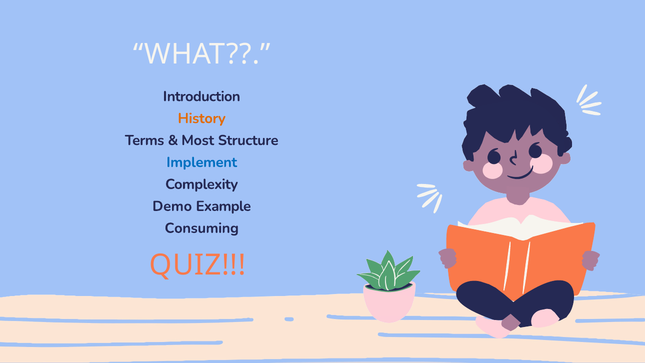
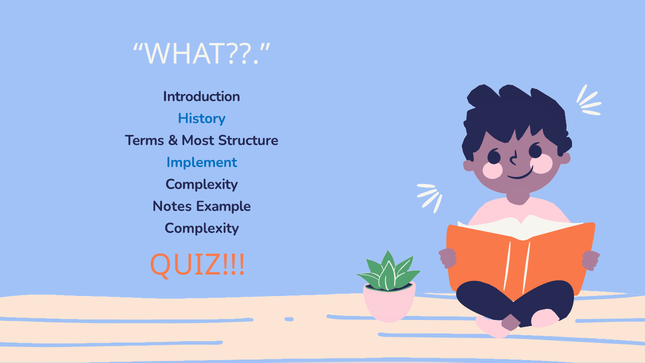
History colour: orange -> blue
Demo: Demo -> Notes
Consuming at (202, 228): Consuming -> Complexity
